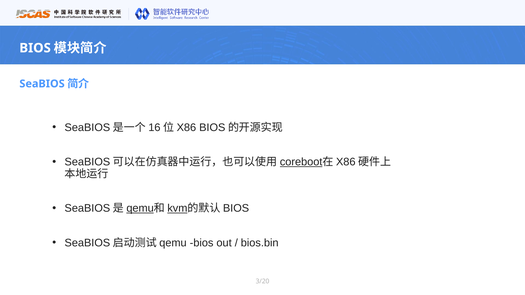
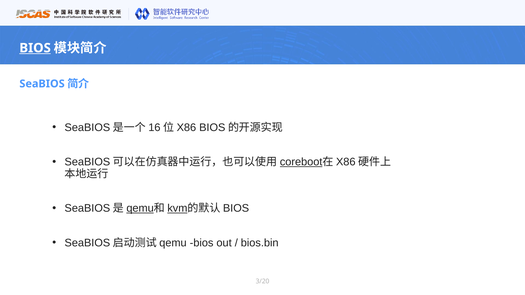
BIOS at (35, 48) underline: none -> present
